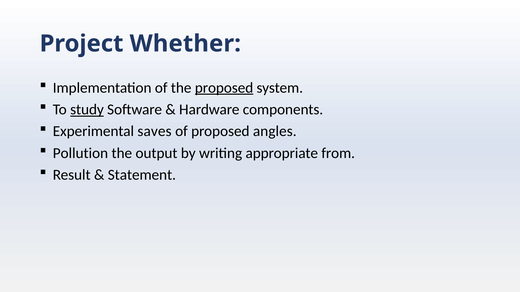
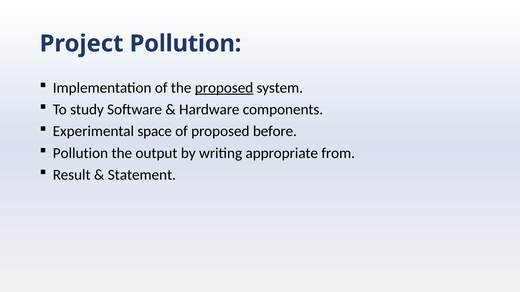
Project Whether: Whether -> Pollution
study underline: present -> none
saves: saves -> space
angles: angles -> before
